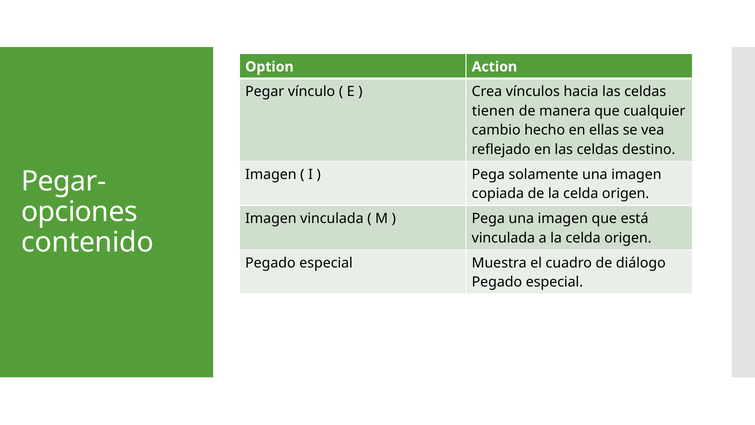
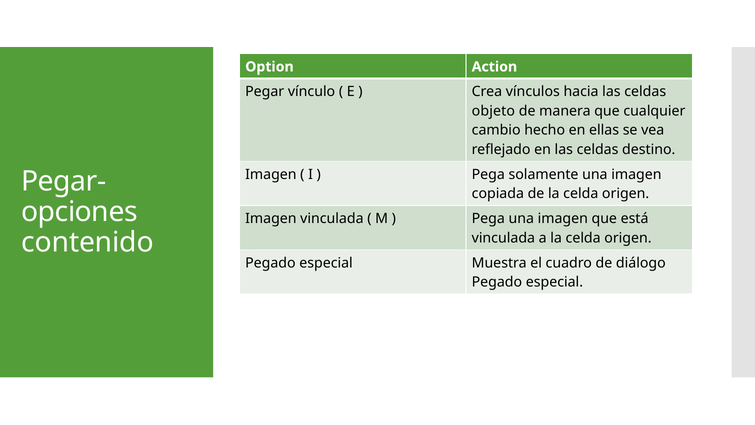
tienen: tienen -> objeto
